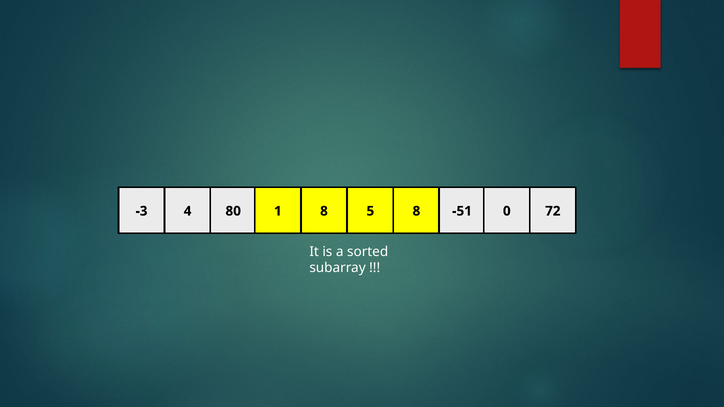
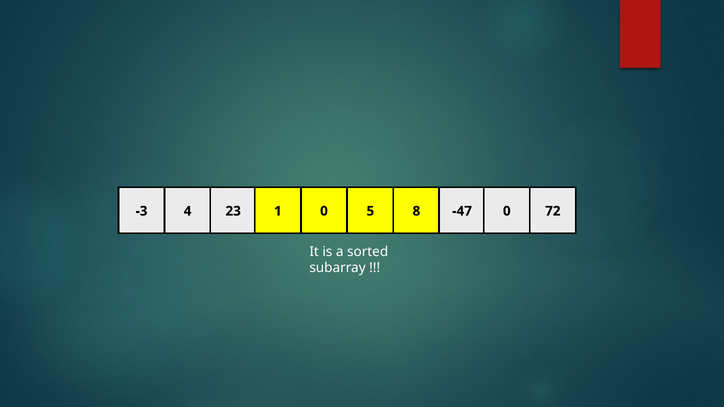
80: 80 -> 23
1 8: 8 -> 0
-51: -51 -> -47
